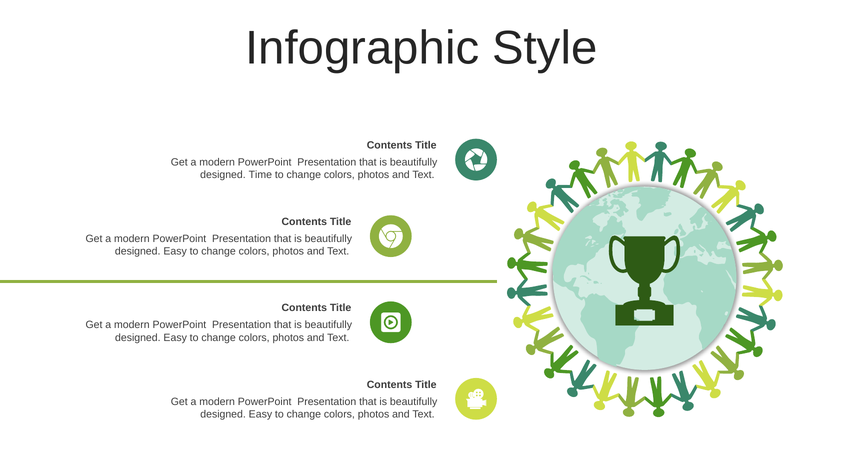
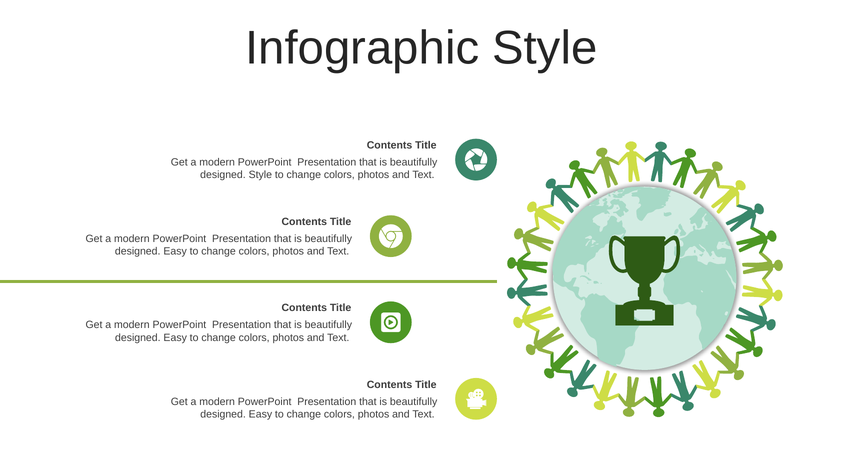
designed Time: Time -> Style
